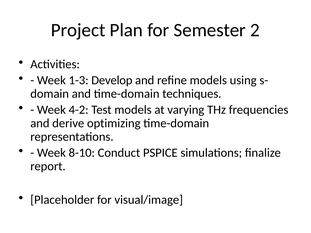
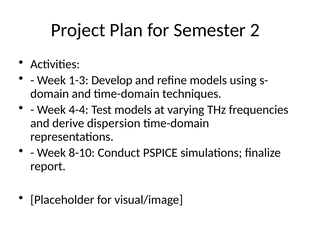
4-2: 4-2 -> 4-4
optimizing: optimizing -> dispersion
